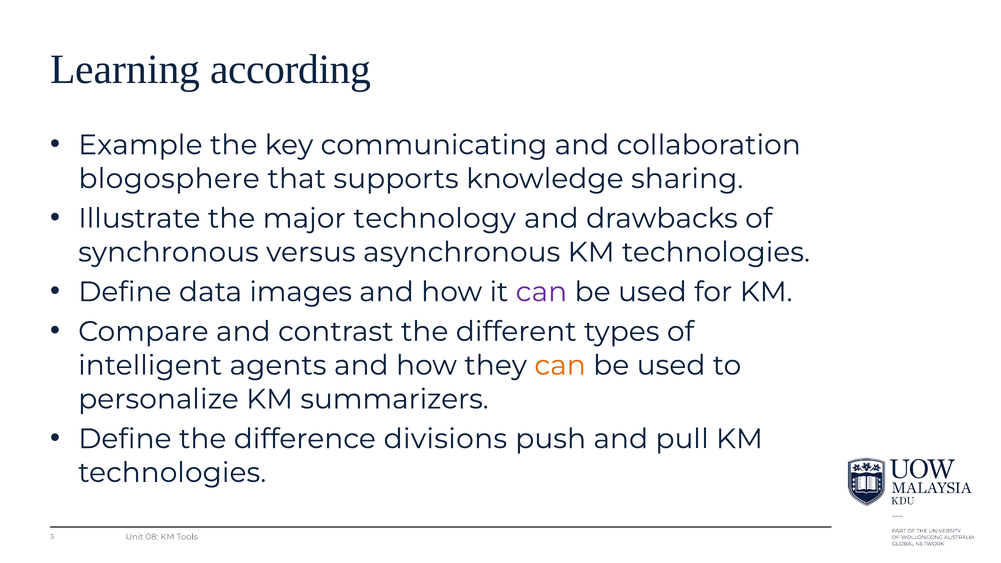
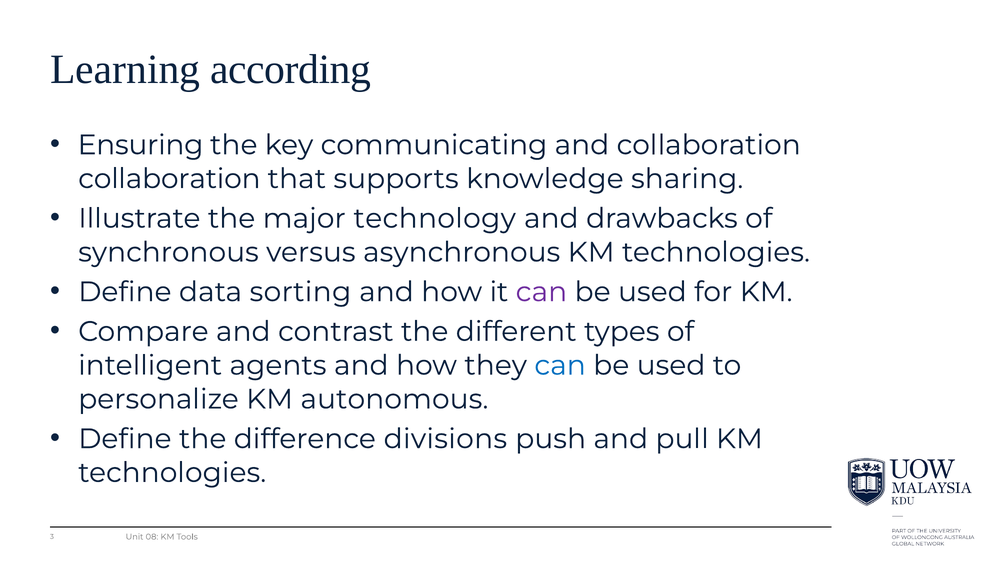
Example: Example -> Ensuring
blogosphere at (169, 179): blogosphere -> collaboration
images: images -> sorting
can at (560, 365) colour: orange -> blue
summarizers: summarizers -> autonomous
